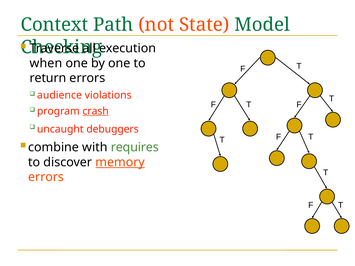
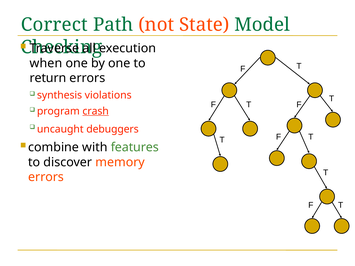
Context: Context -> Correct
audience: audience -> synthesis
requires: requires -> features
memory underline: present -> none
